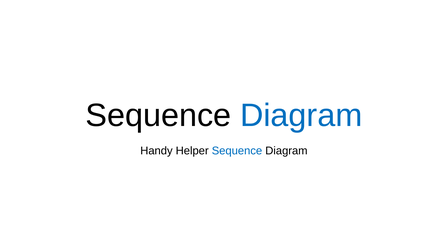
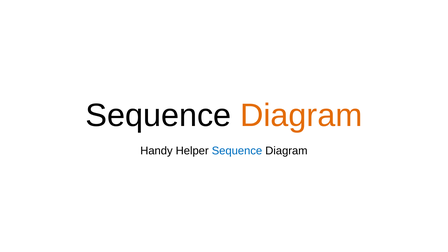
Diagram at (301, 115) colour: blue -> orange
